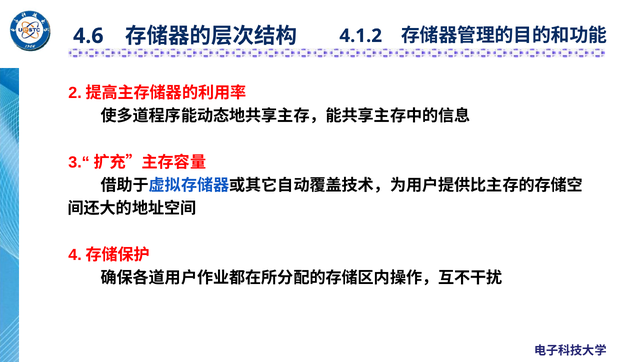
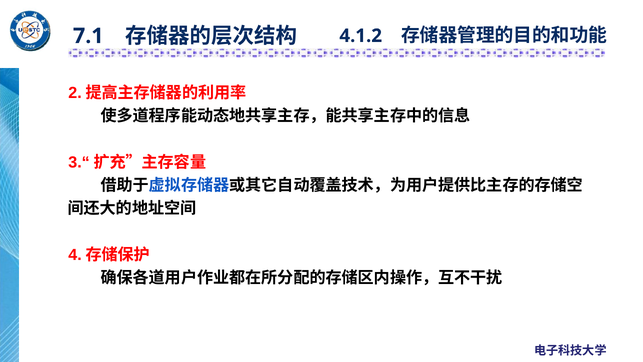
4.6: 4.6 -> 7.1
